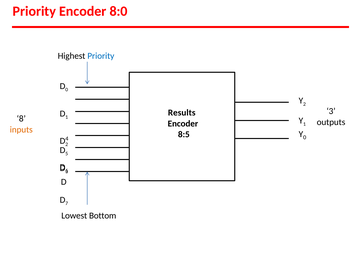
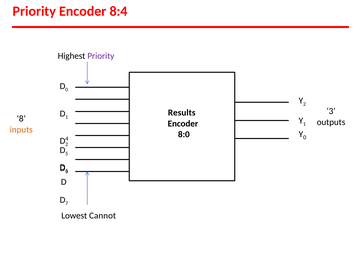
8:0: 8:0 -> 8:4
Priority at (101, 56) colour: blue -> purple
8:5: 8:5 -> 8:0
Bottom: Bottom -> Cannot
